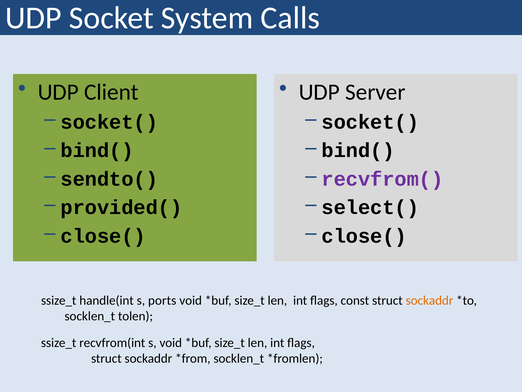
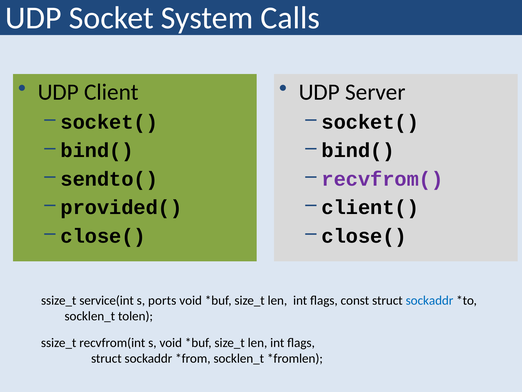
select(: select( -> client(
handle(int: handle(int -> service(int
sockaddr at (430, 300) colour: orange -> blue
